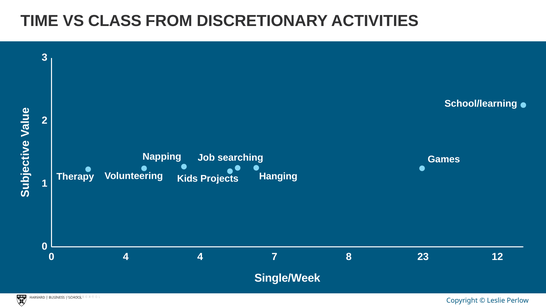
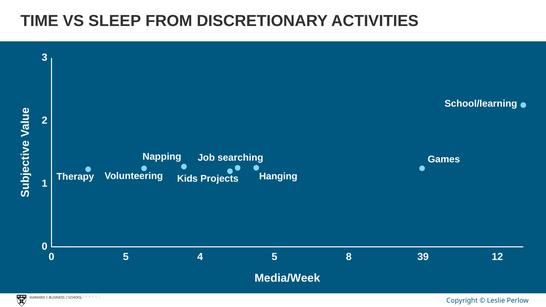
CLASS: CLASS -> SLEEP
0 4: 4 -> 5
4 7: 7 -> 5
23: 23 -> 39
Single/Week: Single/Week -> Media/Week
